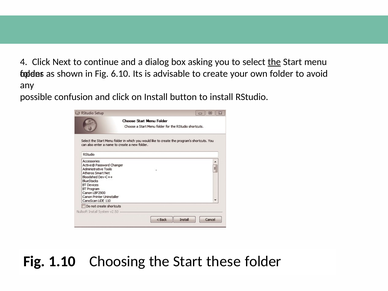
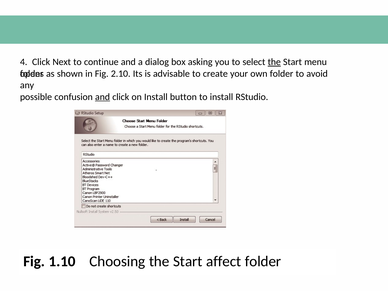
6.10: 6.10 -> 2.10
and at (103, 97) underline: none -> present
these: these -> affect
